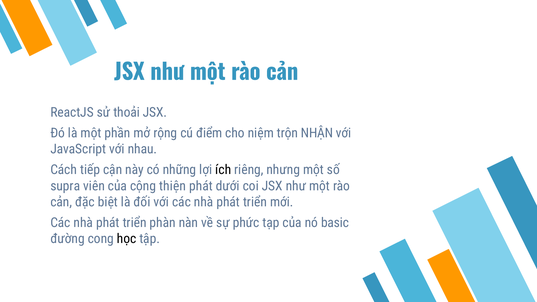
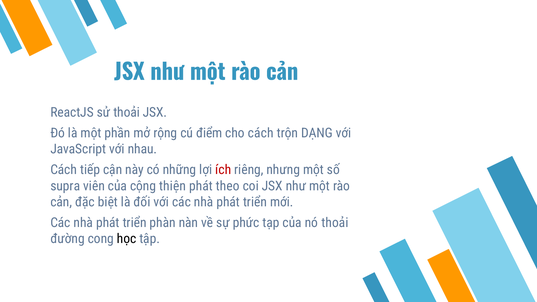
cho niệm: niệm -> cách
NHẬN: NHẬN -> DẠNG
ích colour: black -> red
dưới: dưới -> theo
nó basic: basic -> thoải
